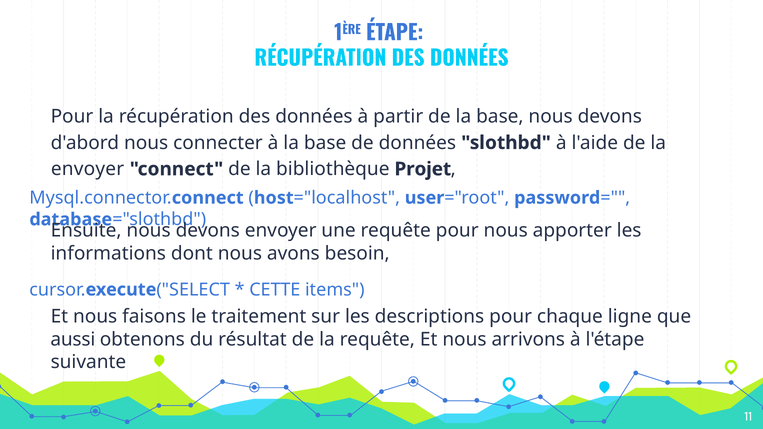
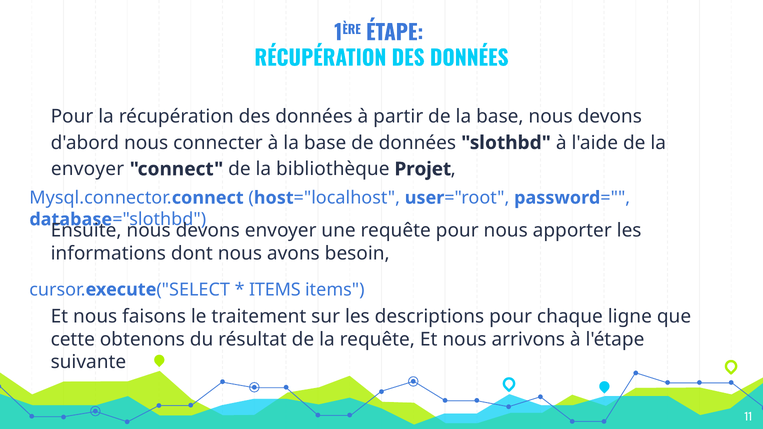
CETTE at (275, 290): CETTE -> ITEMS
aussi: aussi -> cette
